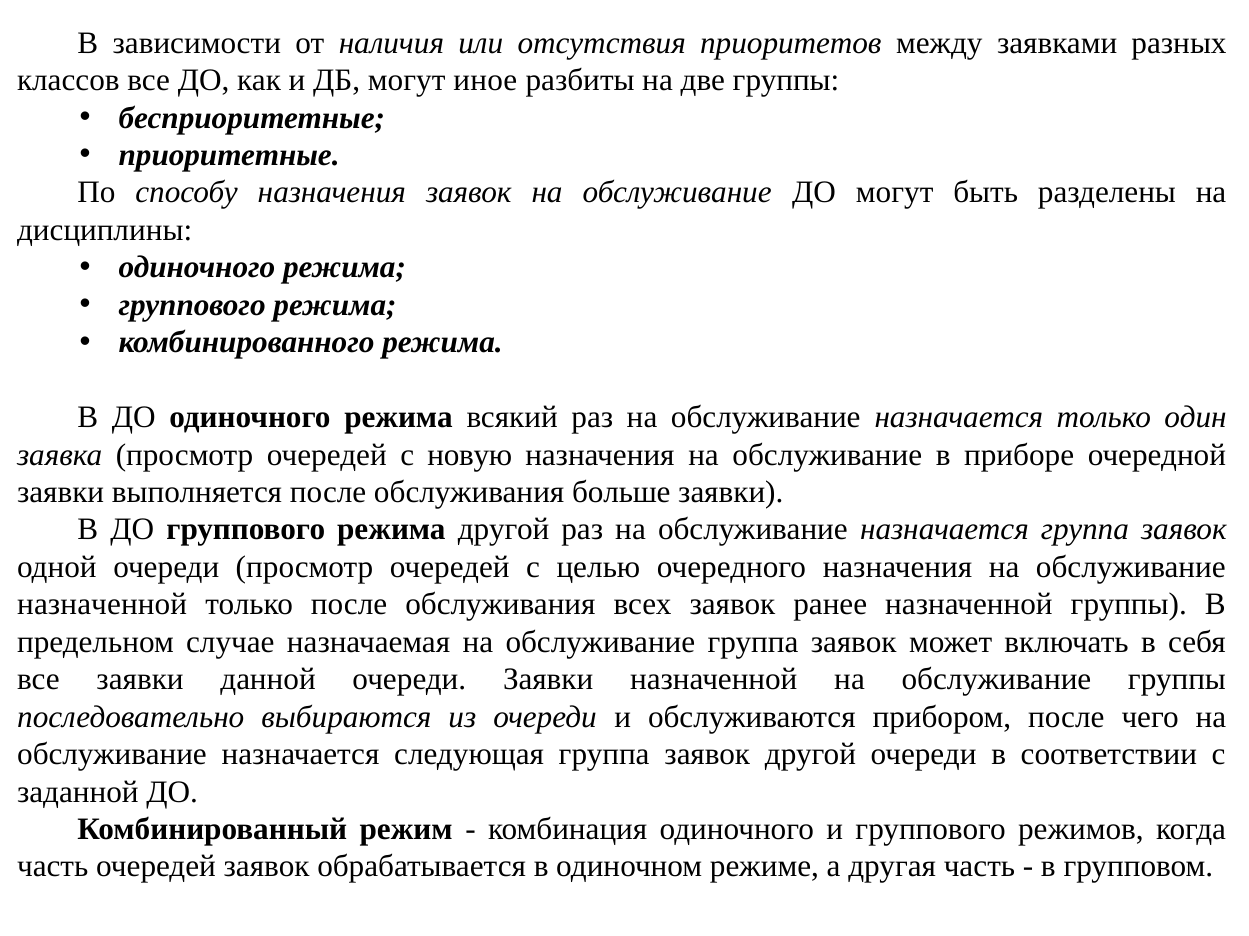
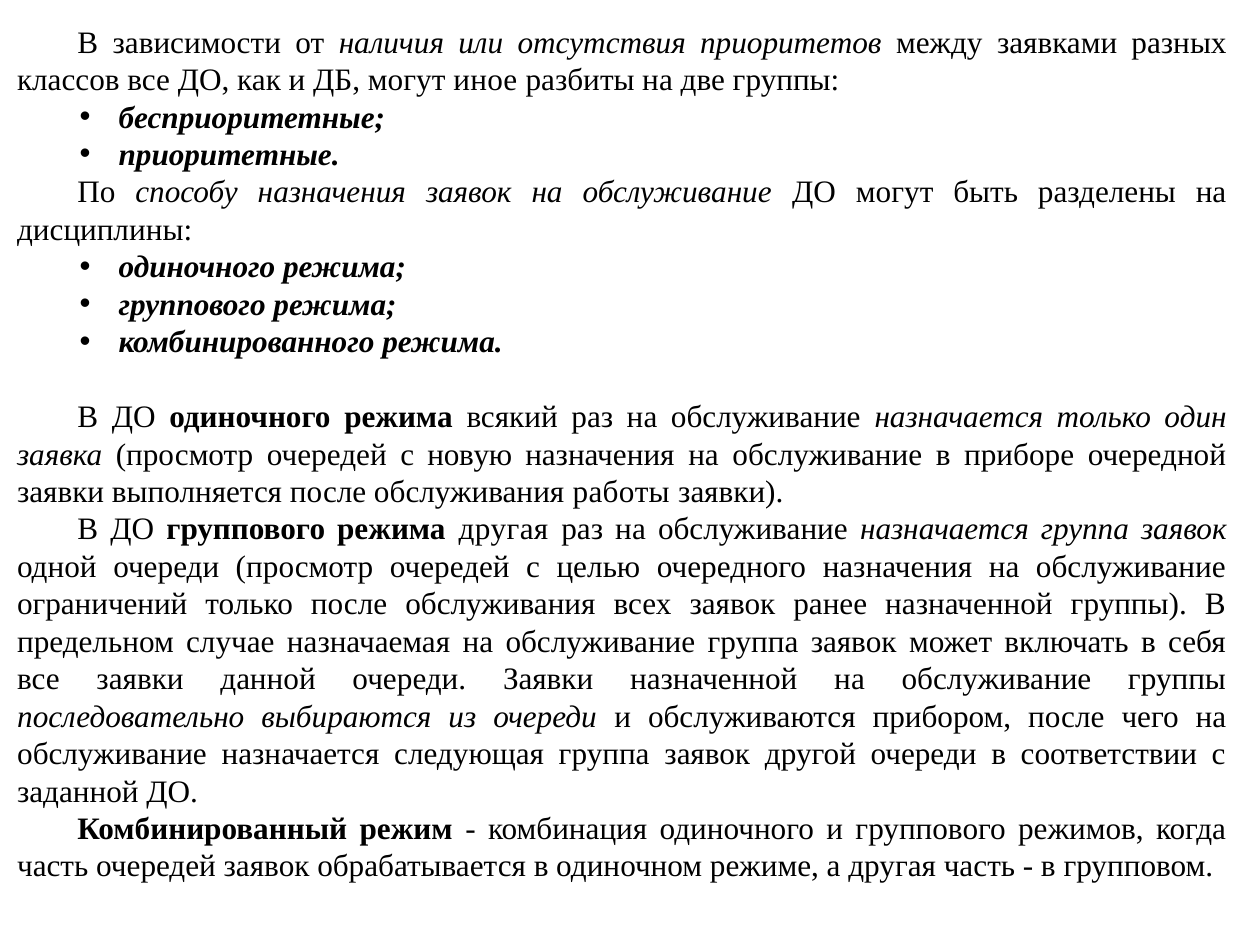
больше: больше -> работы
режима другой: другой -> другая
назначенной at (102, 605): назначенной -> ограничений
